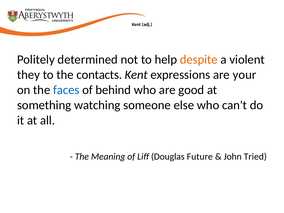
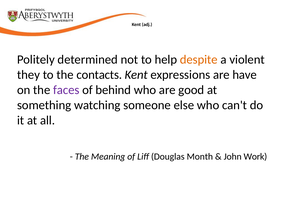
your: your -> have
faces colour: blue -> purple
Future: Future -> Month
Tried: Tried -> Work
